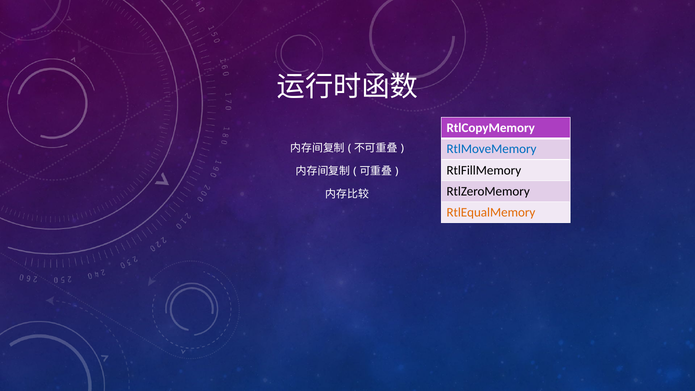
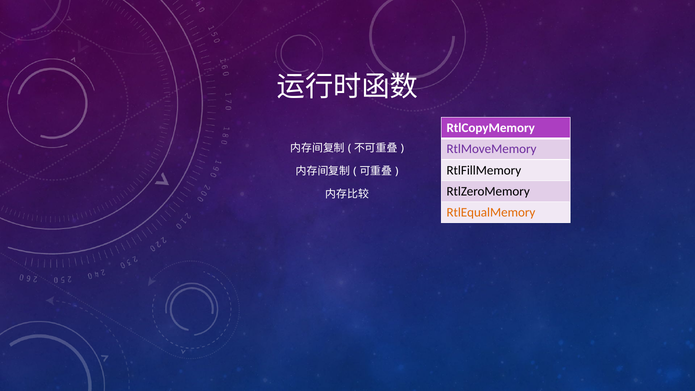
RtlMoveMemory colour: blue -> purple
